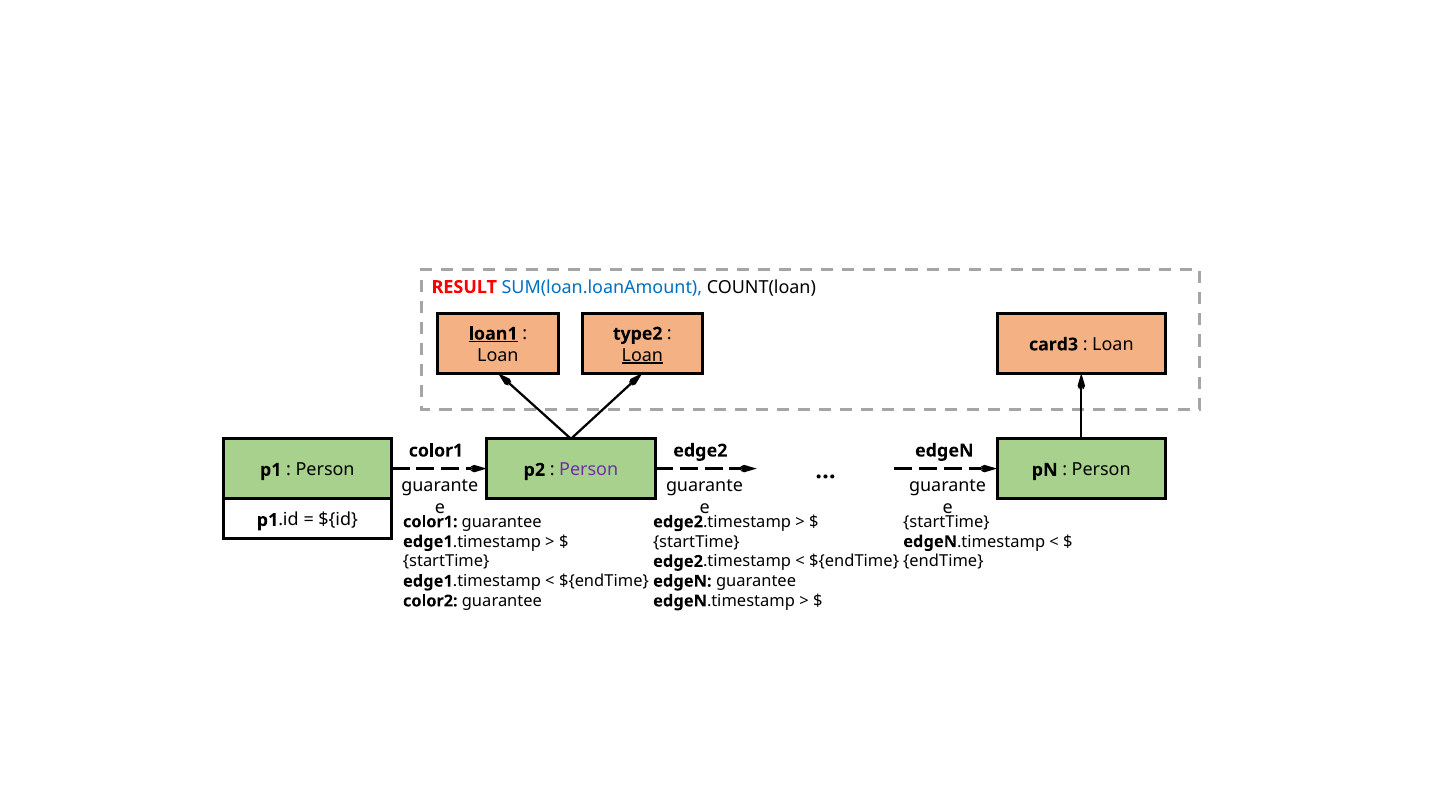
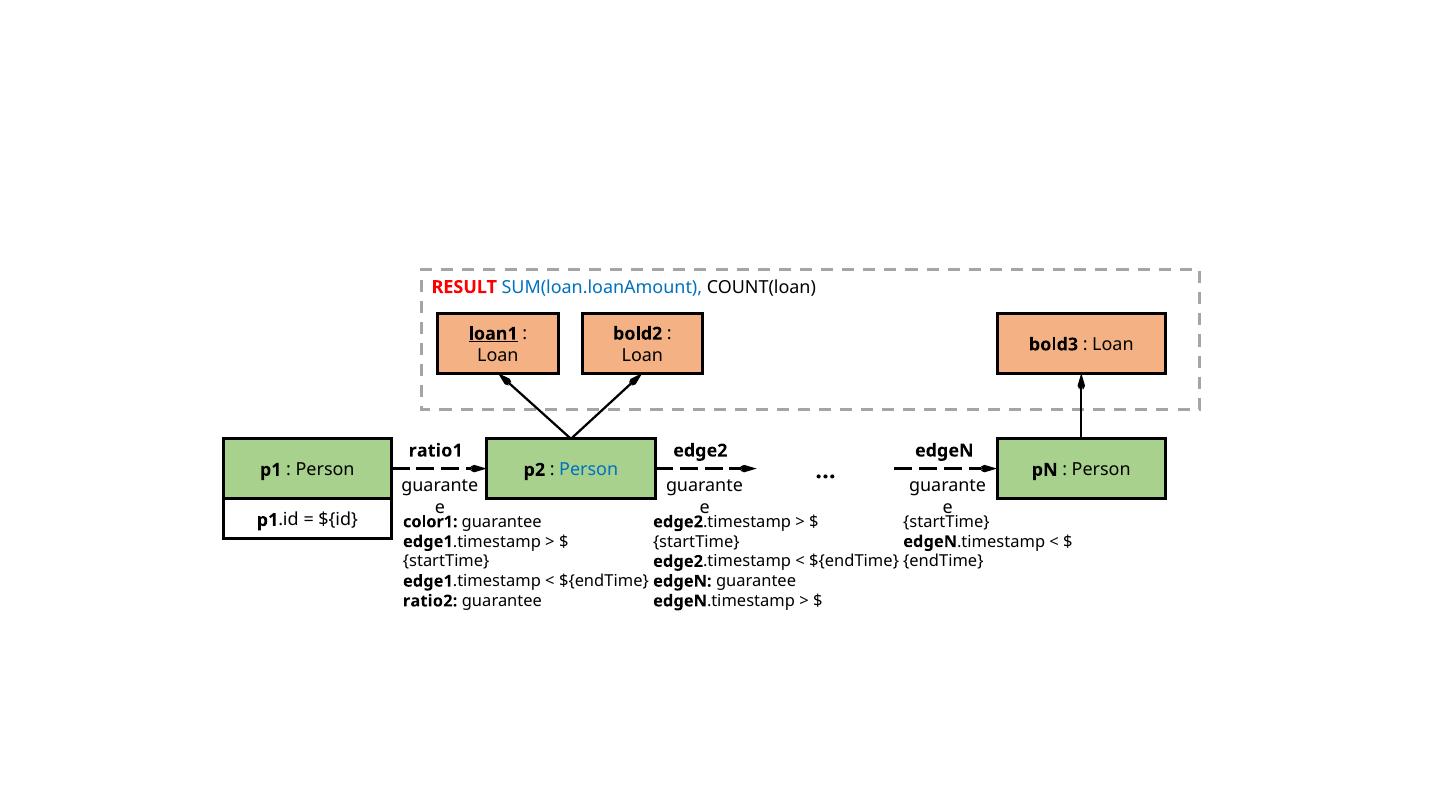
type2: type2 -> bold2
card3: card3 -> bold3
Loan at (642, 355) underline: present -> none
color1 at (436, 451): color1 -> ratio1
Person at (589, 470) colour: purple -> blue
color2: color2 -> ratio2
